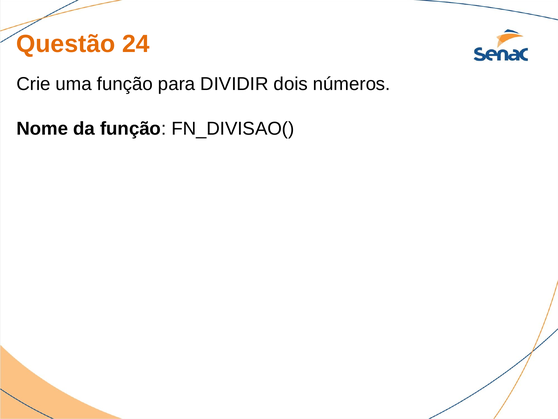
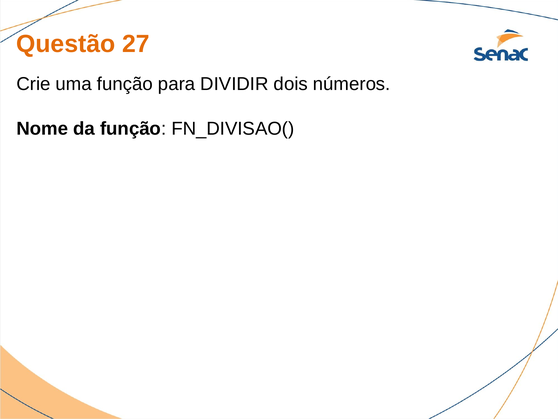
24: 24 -> 27
